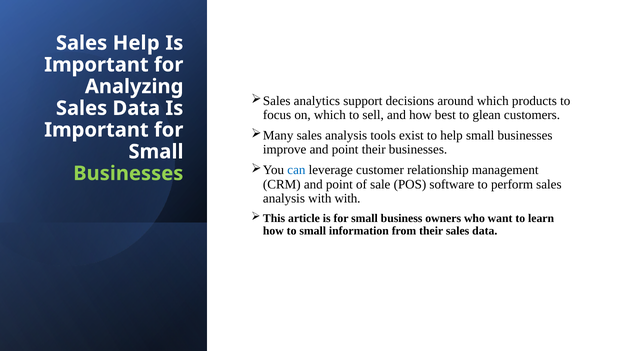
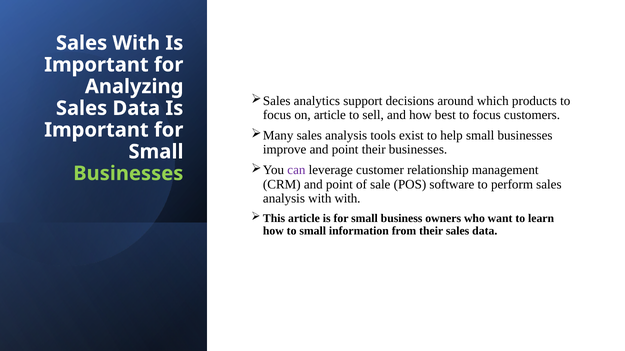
Sales Help: Help -> With
on which: which -> article
best to glean: glean -> focus
can colour: blue -> purple
